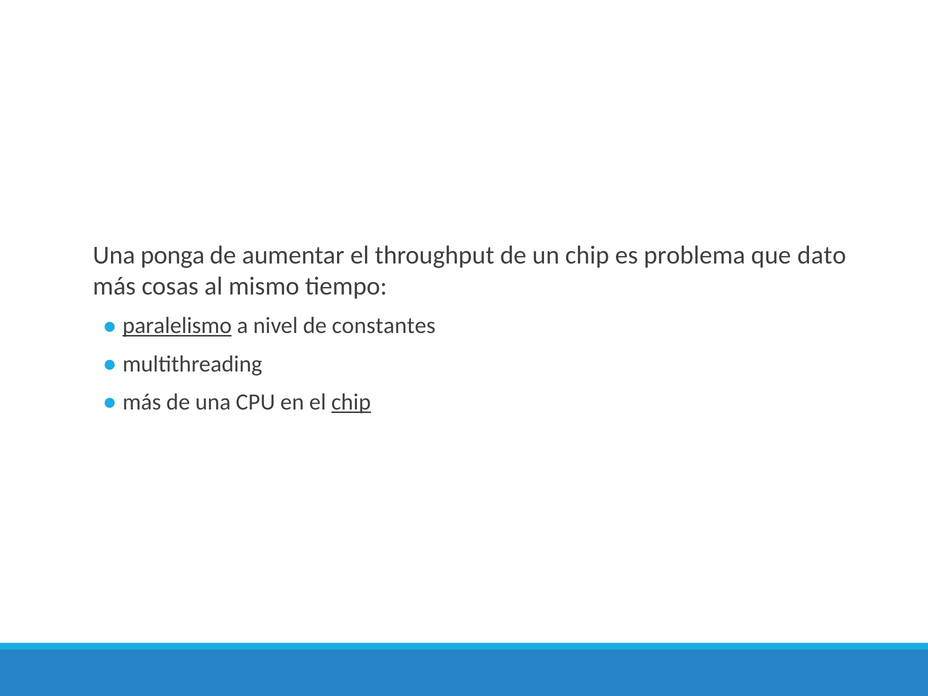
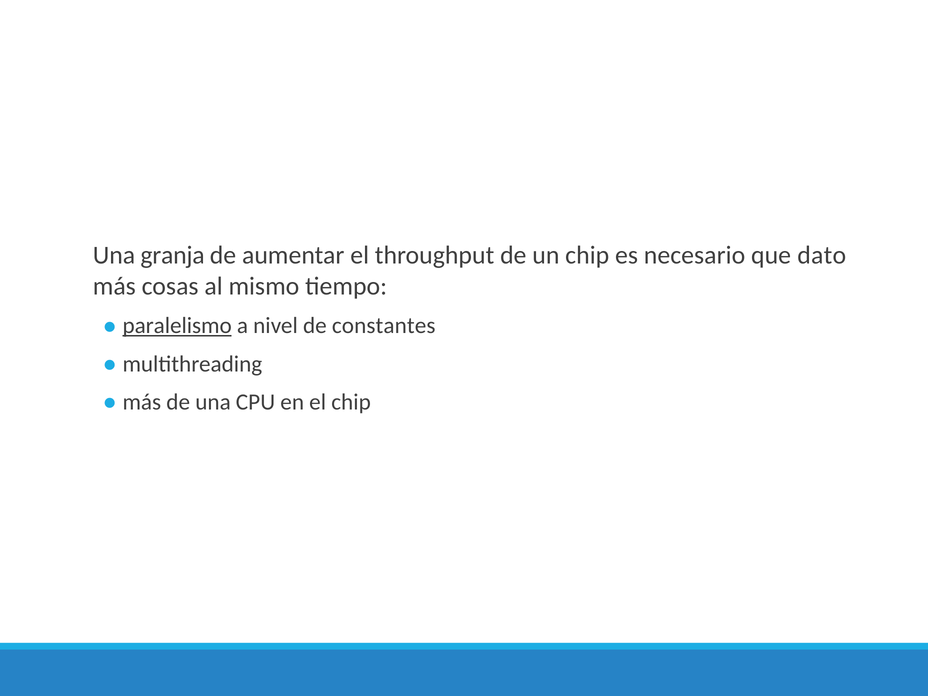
ponga: ponga -> granja
problema: problema -> necesario
chip at (351, 402) underline: present -> none
